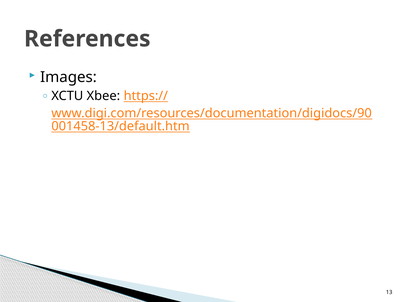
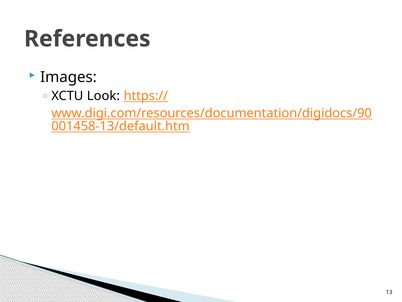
Xbee: Xbee -> Look
